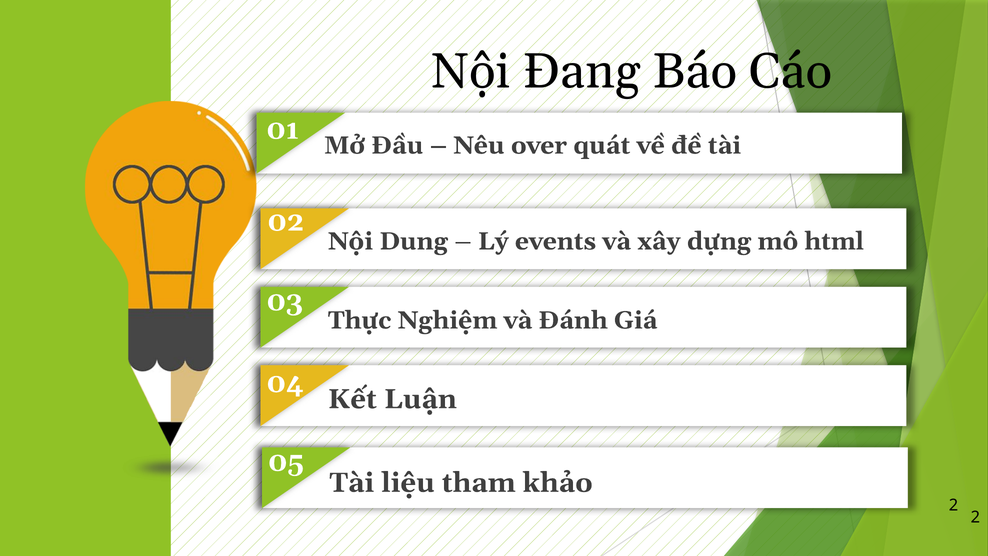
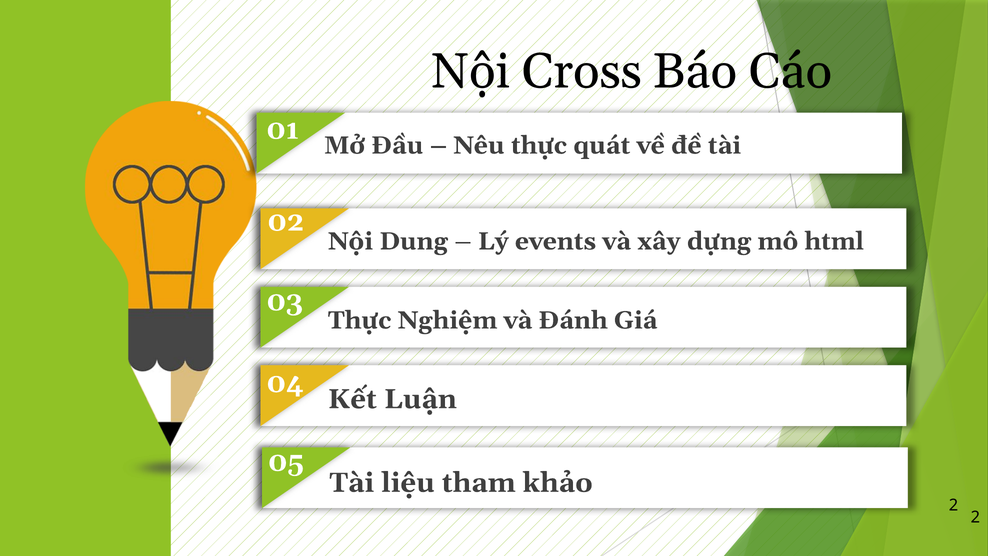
Đang: Đang -> Cross
Nêu over: over -> thực
